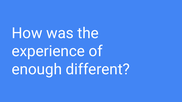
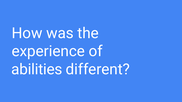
enough: enough -> abilities
